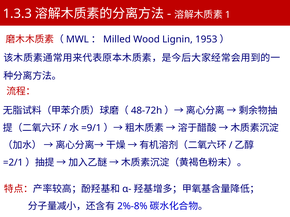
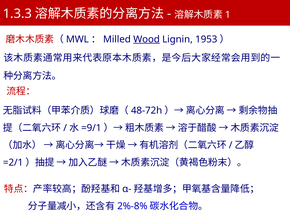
Wood underline: none -> present
